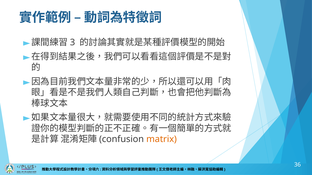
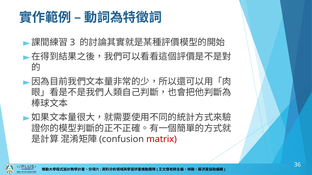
matrix colour: orange -> red
